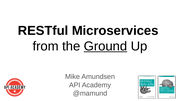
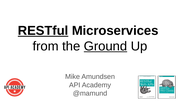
RESTful underline: none -> present
